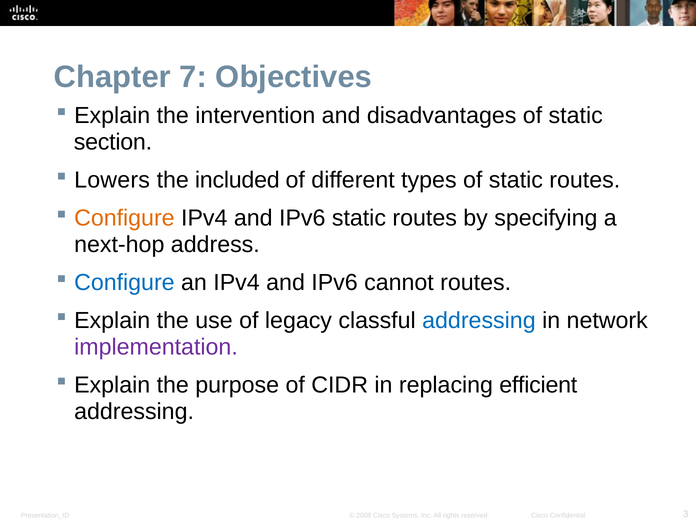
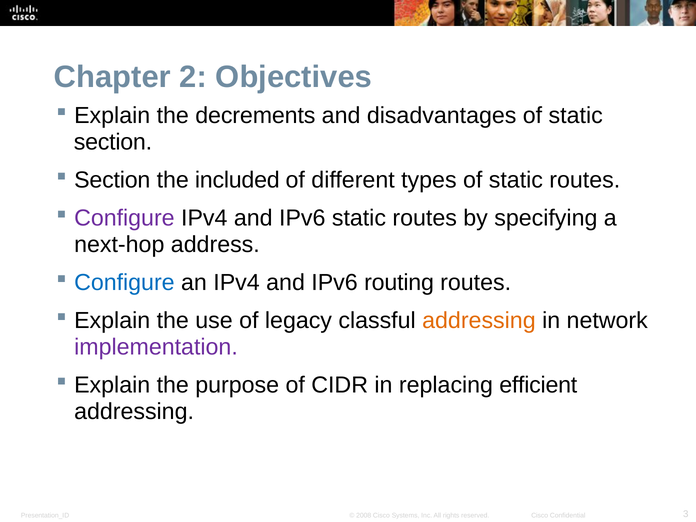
7: 7 -> 2
intervention: intervention -> decrements
Lowers at (112, 180): Lowers -> Section
Configure at (124, 218) colour: orange -> purple
cannot: cannot -> routing
addressing at (479, 321) colour: blue -> orange
